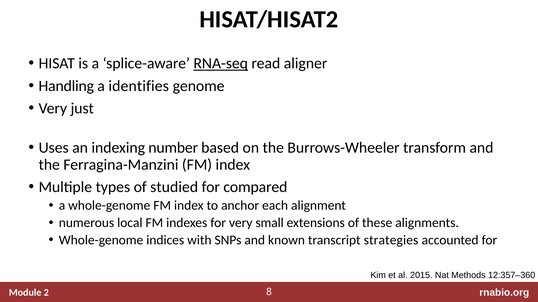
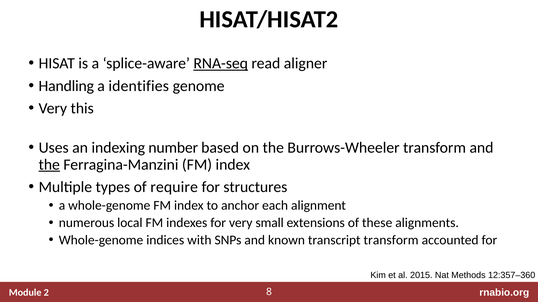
just: just -> this
the at (49, 165) underline: none -> present
studied: studied -> require
compared: compared -> structures
transcript strategies: strategies -> transform
